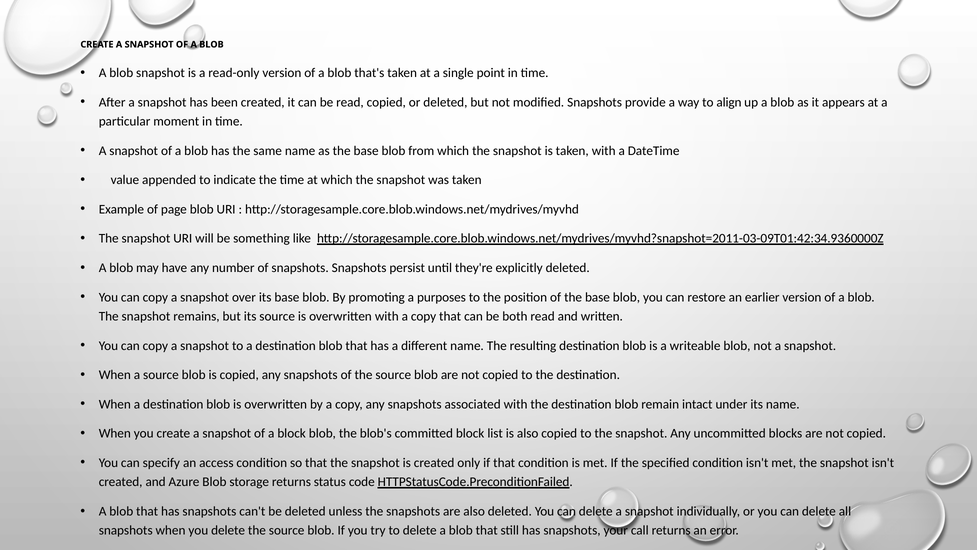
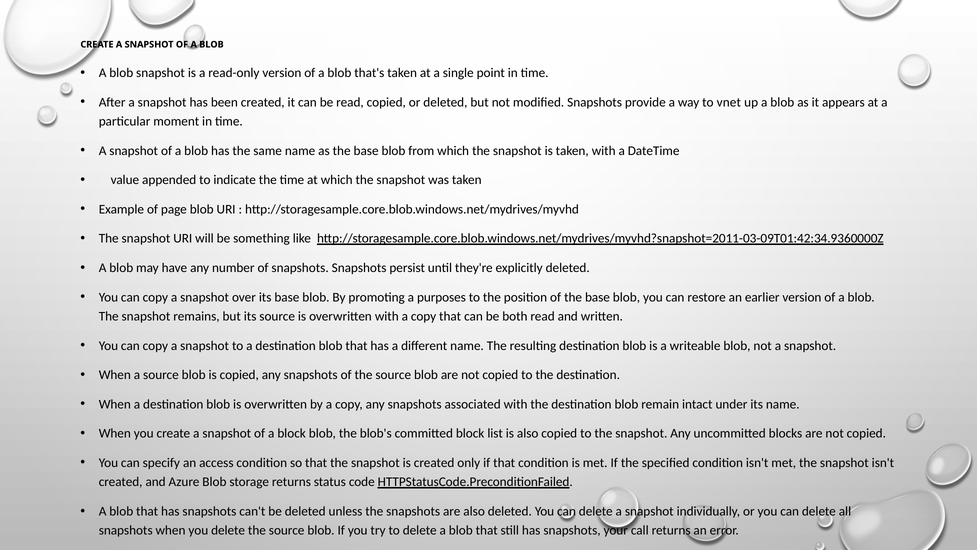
align: align -> vnet
